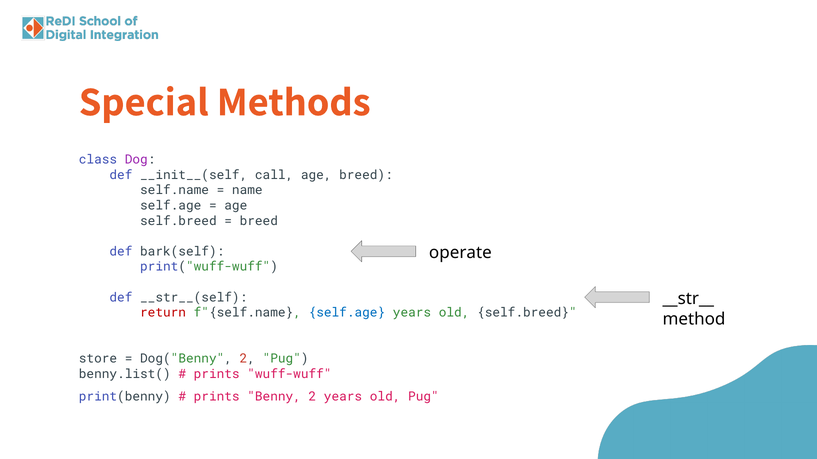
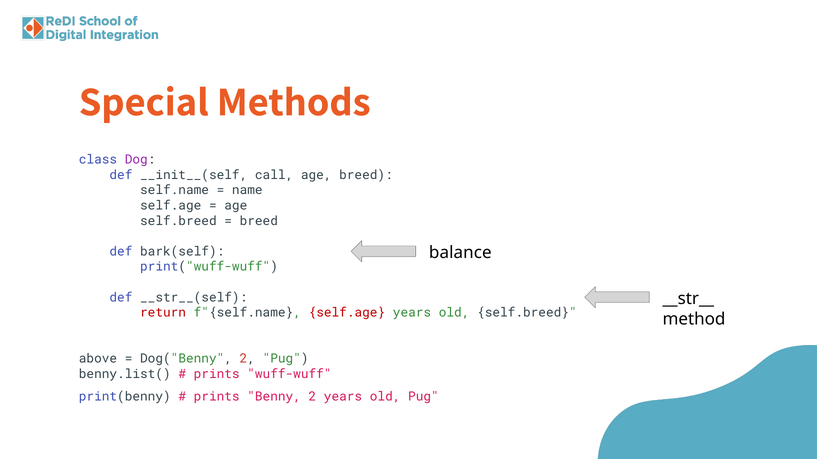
operate: operate -> balance
self.age at (347, 313) colour: blue -> red
store: store -> above
